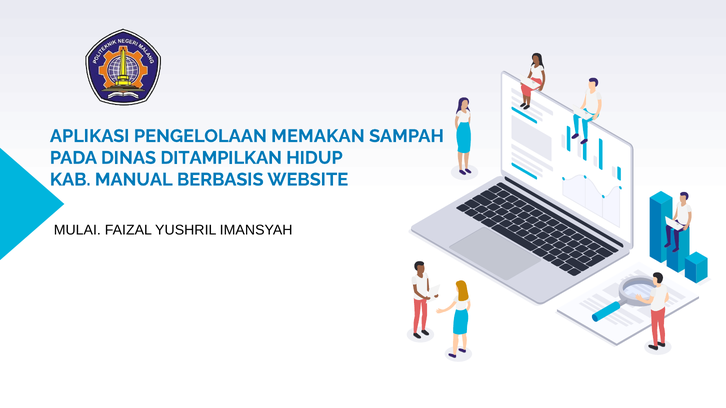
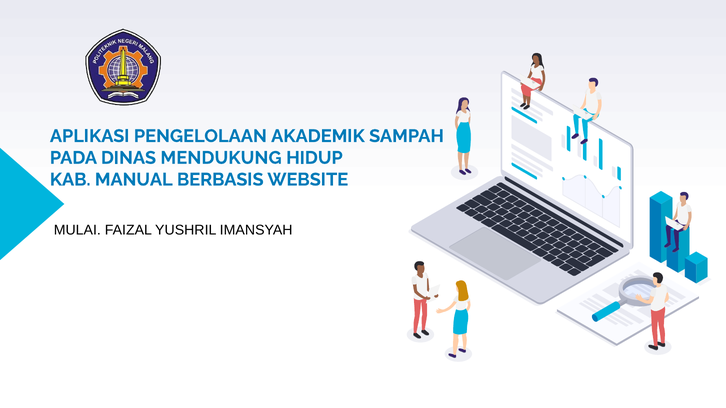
MEMAKAN: MEMAKAN -> AKADEMIK
DITAMPILKAN: DITAMPILKAN -> MENDUKUNG
